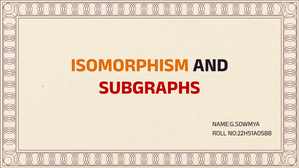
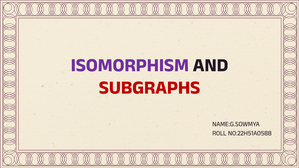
ISOMORPHISM colour: orange -> purple
